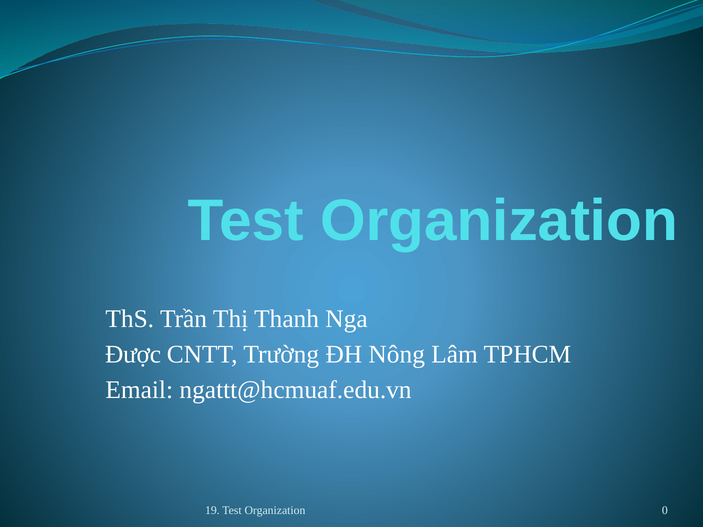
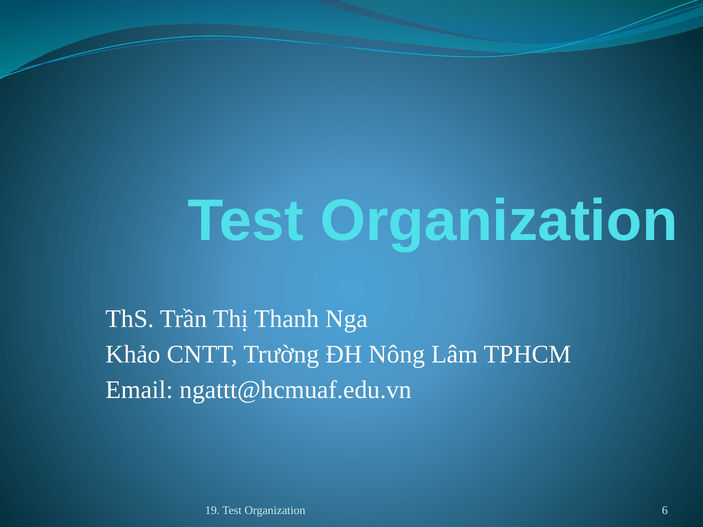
Được: Được -> Khảo
0: 0 -> 6
